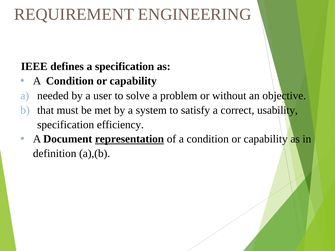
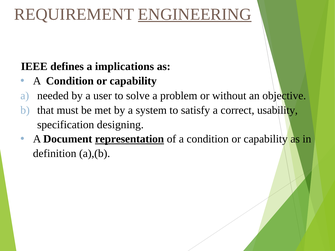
ENGINEERING underline: none -> present
a specification: specification -> implications
efficiency: efficiency -> designing
